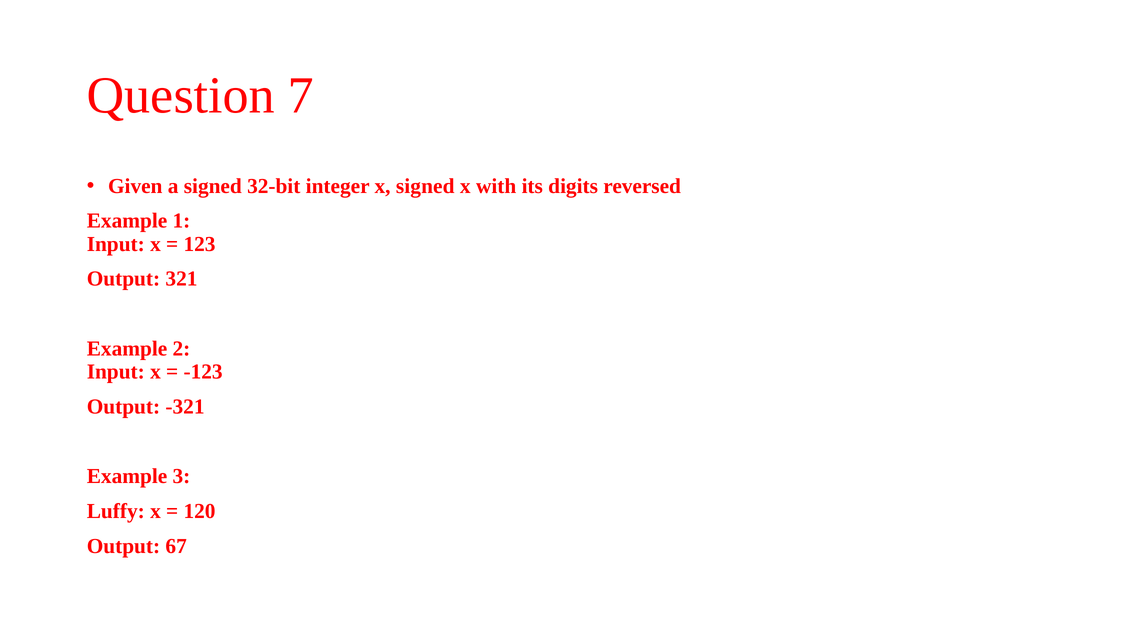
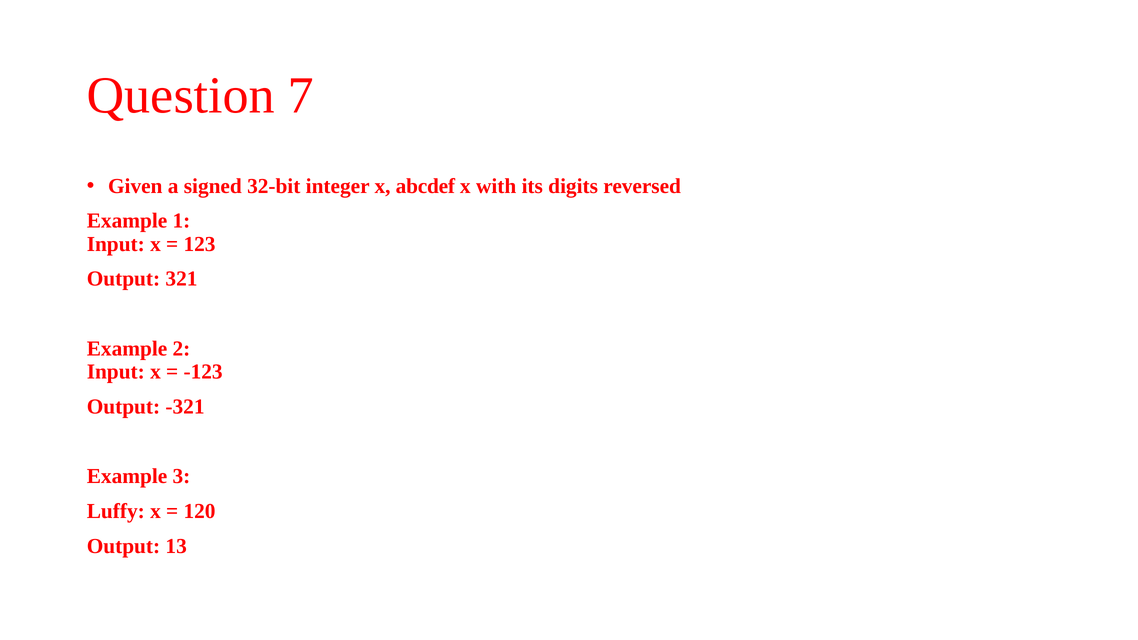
x signed: signed -> abcdef
67: 67 -> 13
